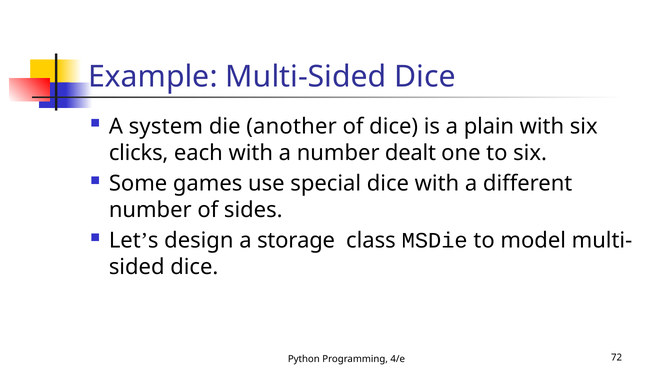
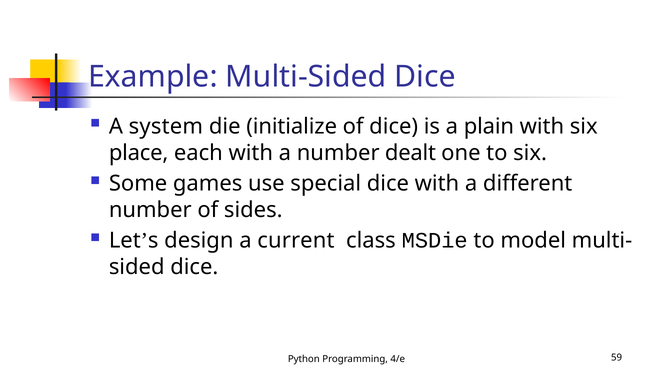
another: another -> initialize
clicks: clicks -> place
storage: storage -> current
72: 72 -> 59
